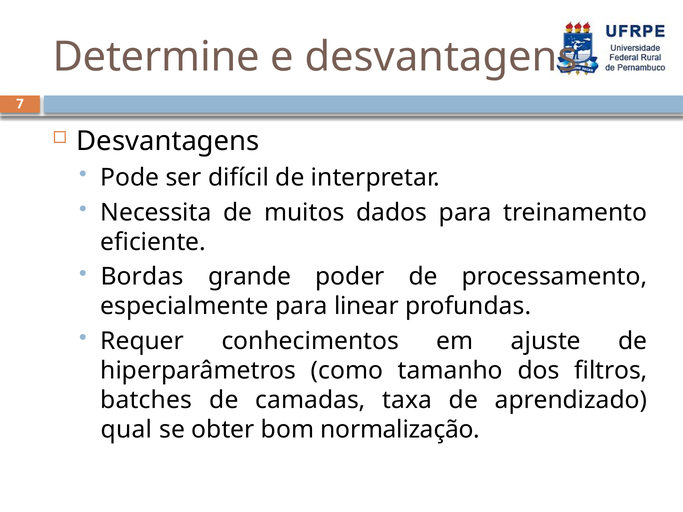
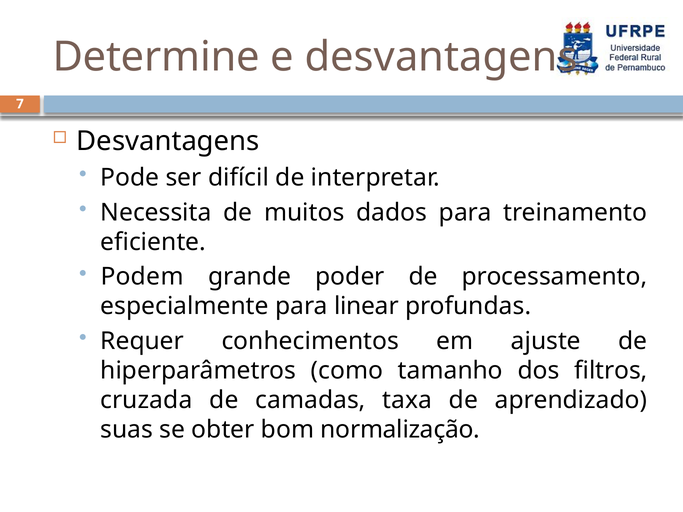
Bordas: Bordas -> Podem
batches: batches -> cruzada
qual: qual -> suas
